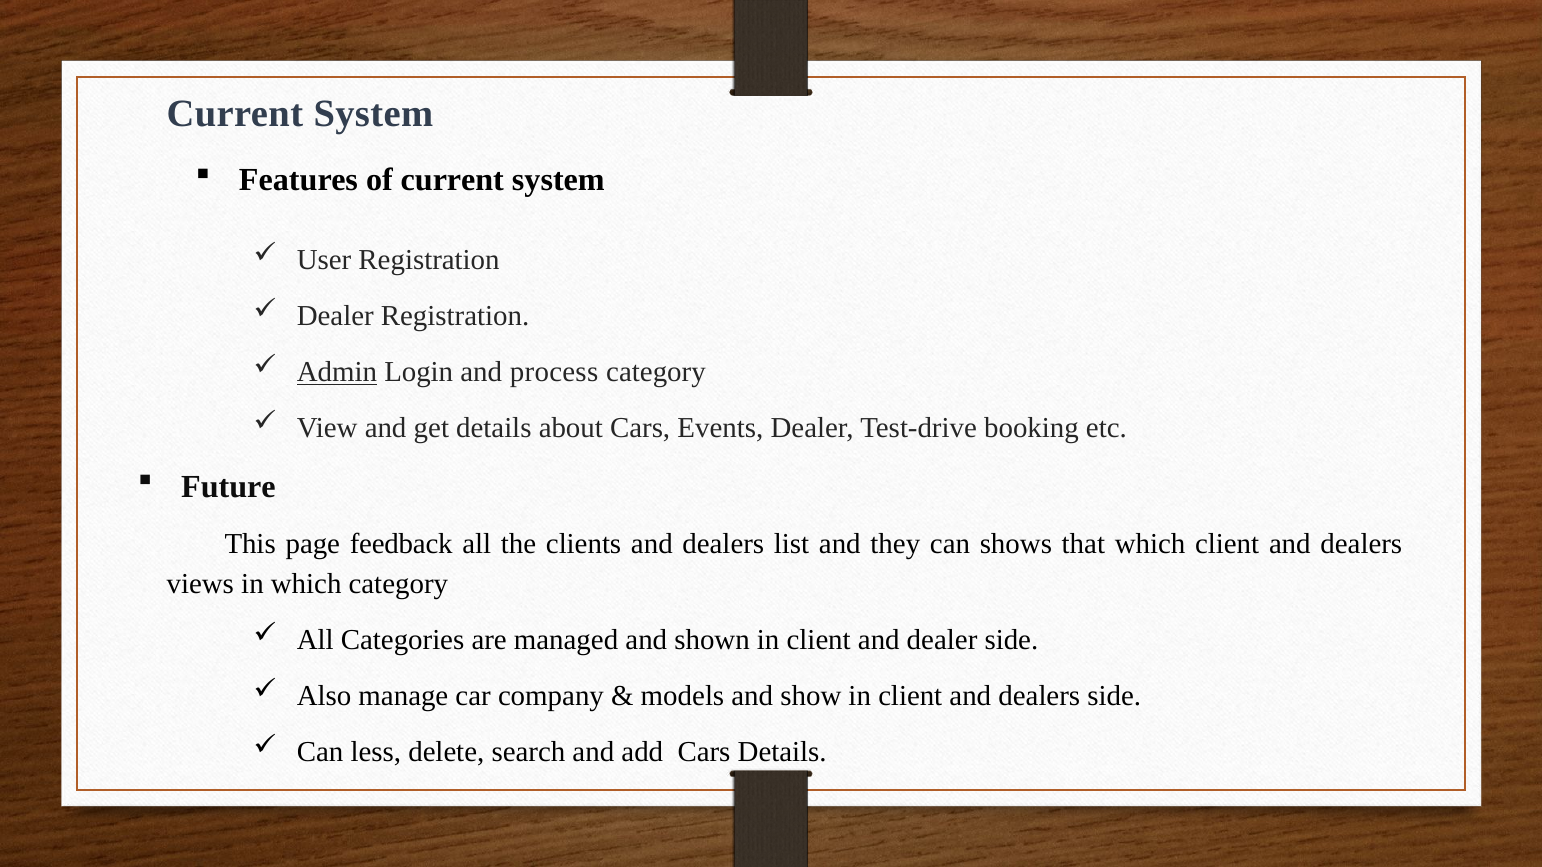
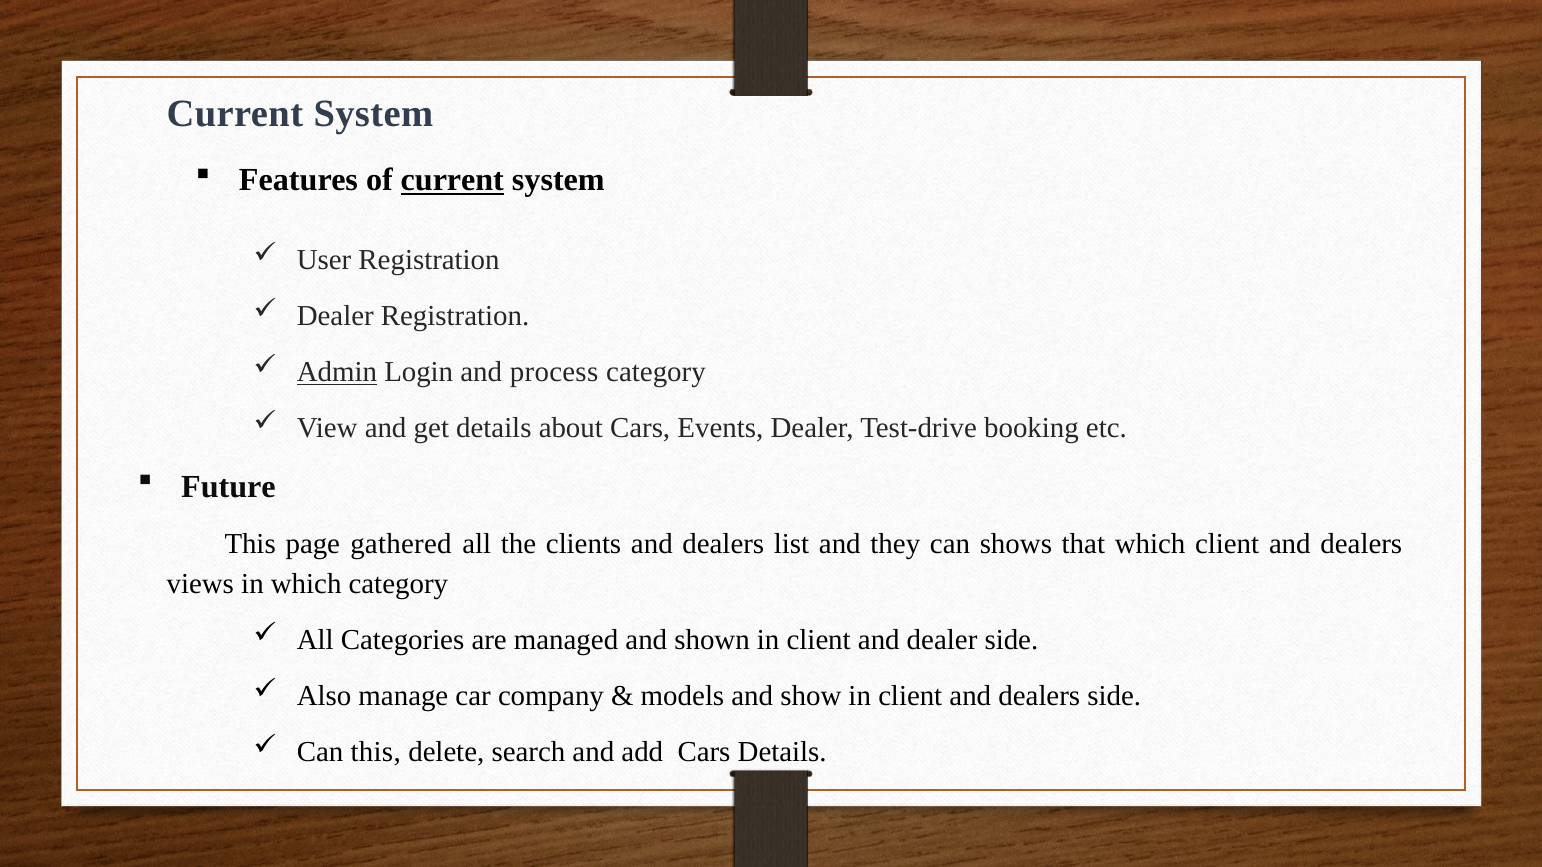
current at (452, 180) underline: none -> present
feedback: feedback -> gathered
Can less: less -> this
